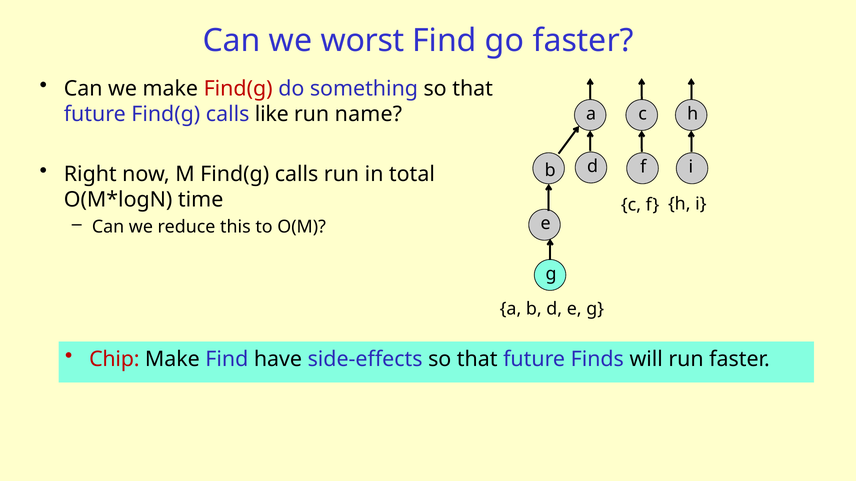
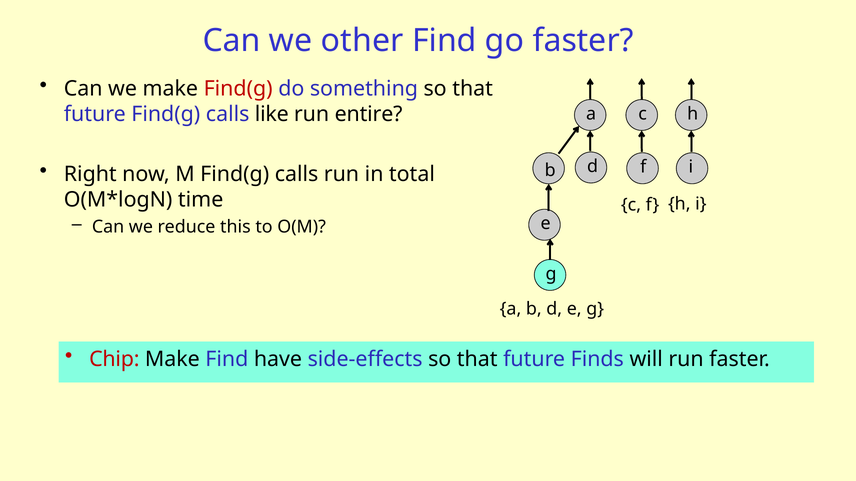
worst: worst -> other
name: name -> entire
